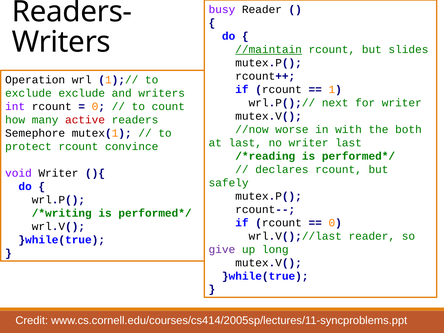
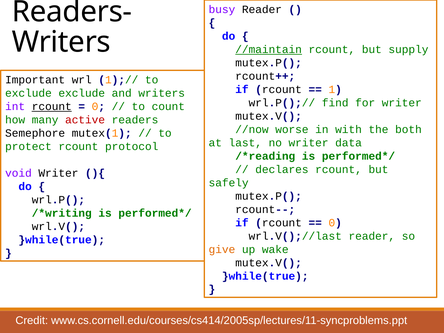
slides: slides -> supply
Operation: Operation -> Important
next: next -> find
rcount at (52, 107) underline: none -> present
writer last: last -> data
convince: convince -> protocol
give colour: purple -> orange
long: long -> wake
